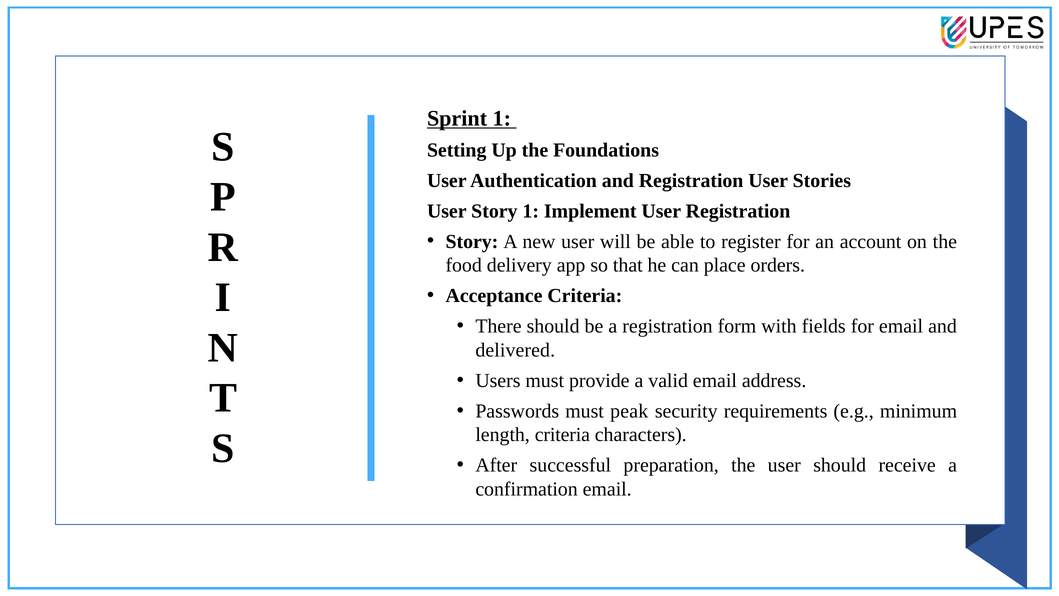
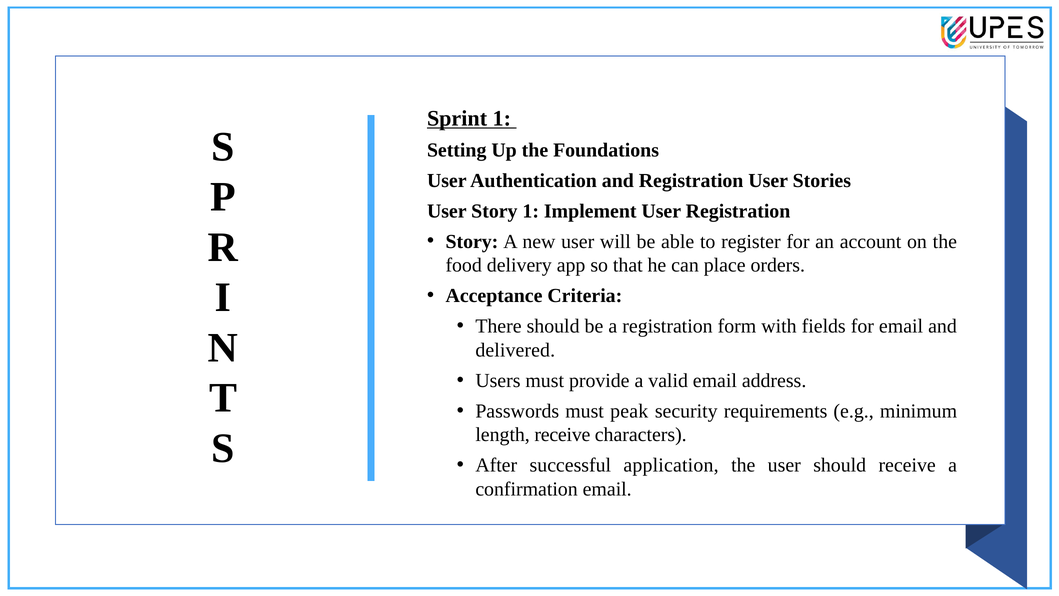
length criteria: criteria -> receive
preparation: preparation -> application
